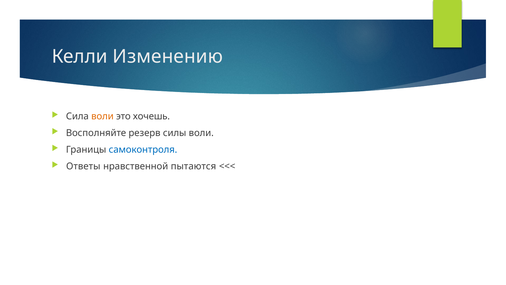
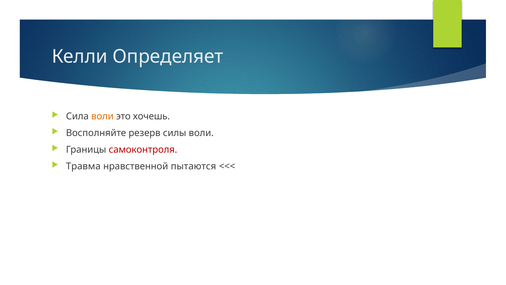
Изменению: Изменению -> Определяет
самоконтроля colour: blue -> red
Ответы: Ответы -> Травма
